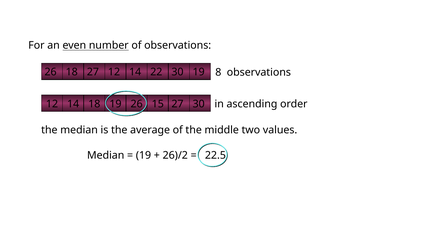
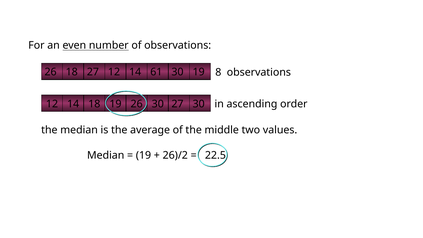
22: 22 -> 61
26 15: 15 -> 30
